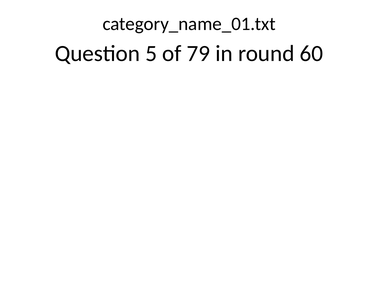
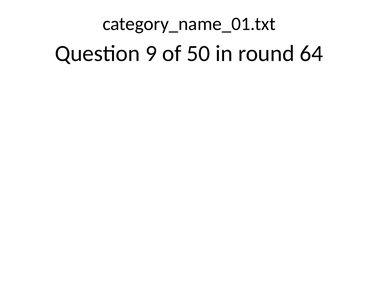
5: 5 -> 9
79: 79 -> 50
60: 60 -> 64
